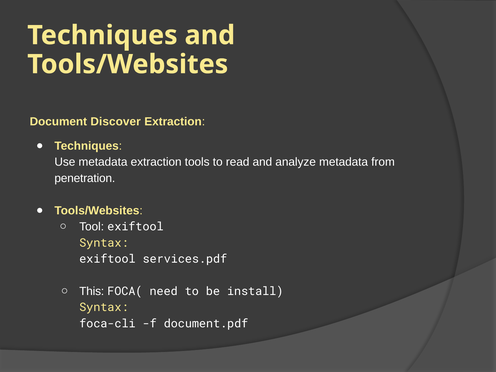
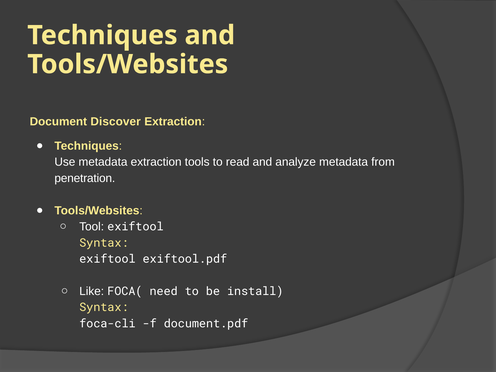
services.pdf: services.pdf -> exiftool.pdf
This: This -> Like
